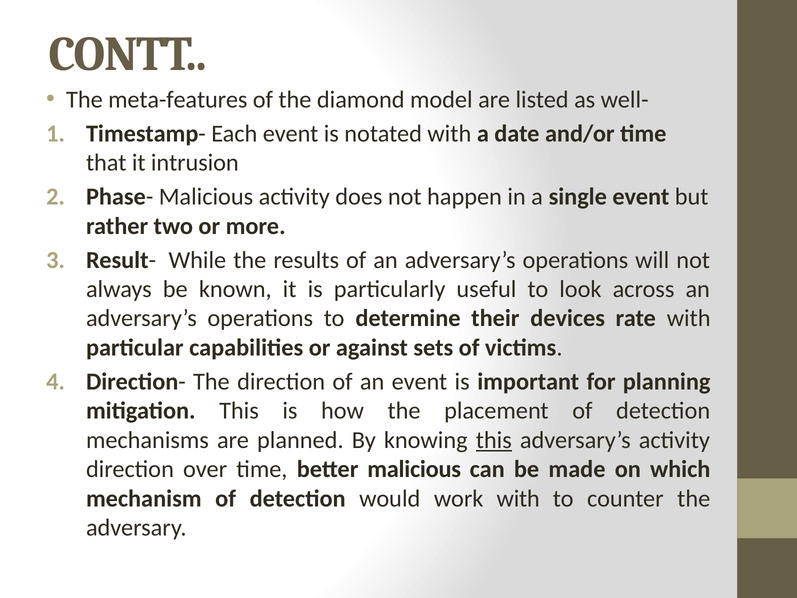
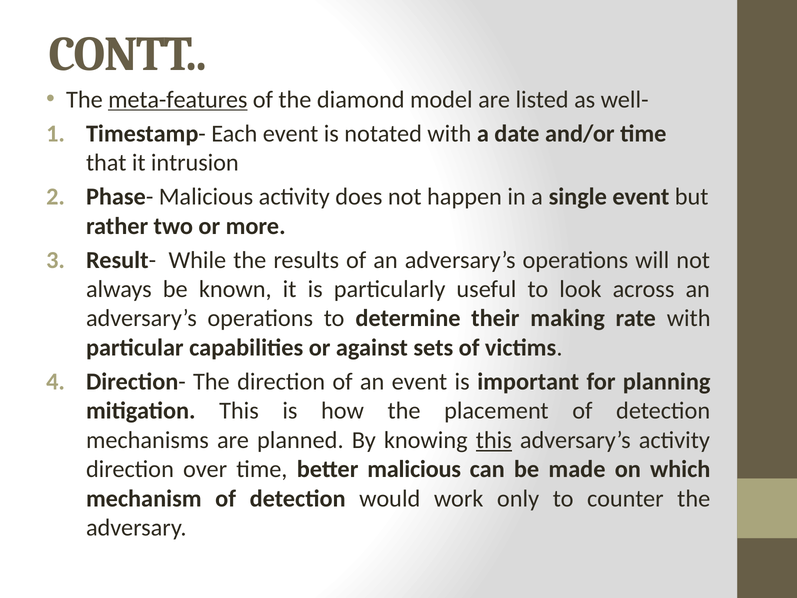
meta-features underline: none -> present
devices: devices -> making
work with: with -> only
